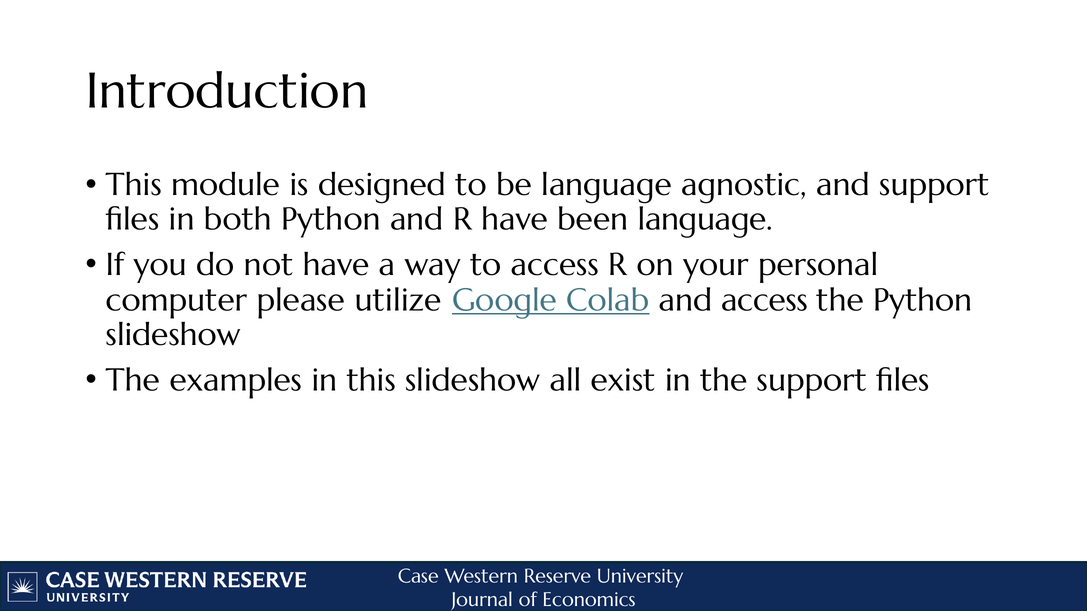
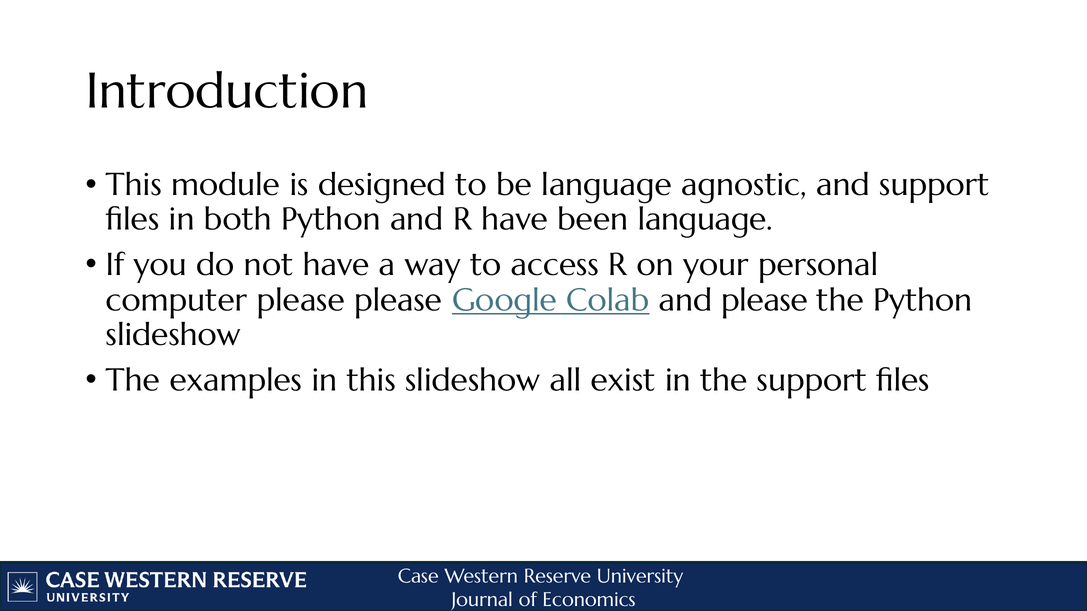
please utilize: utilize -> please
and access: access -> please
